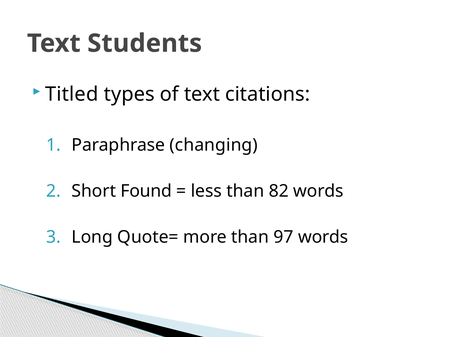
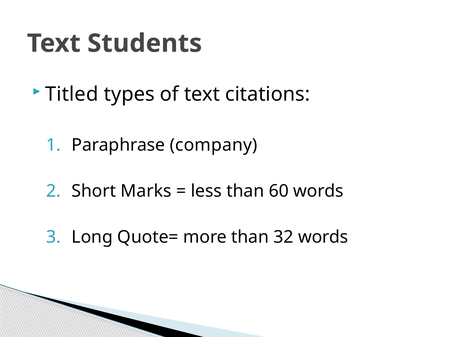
changing: changing -> company
Found: Found -> Marks
82: 82 -> 60
97: 97 -> 32
